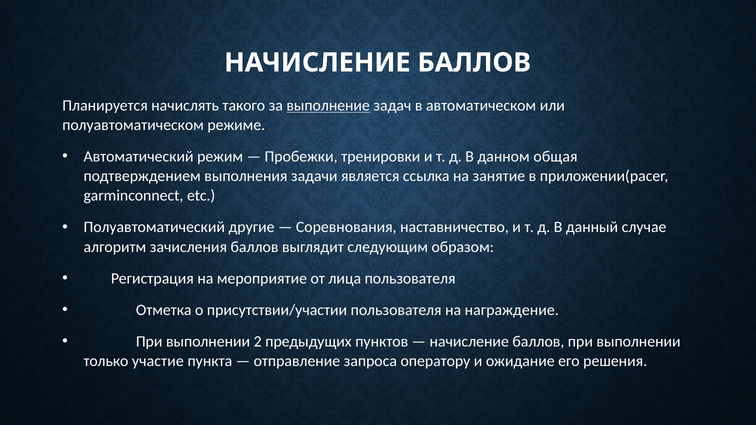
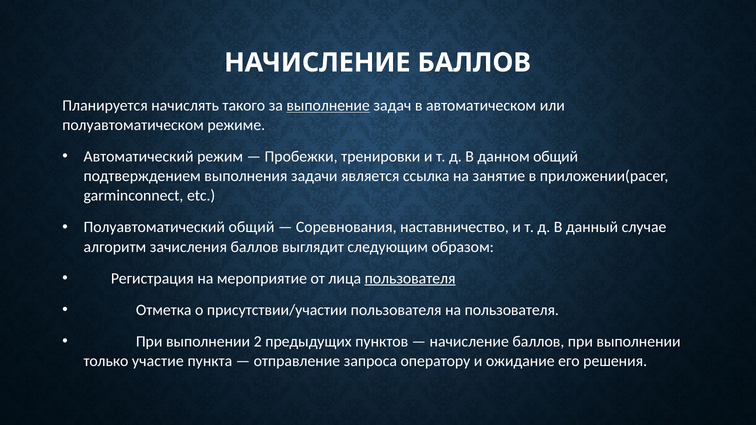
данном общая: общая -> общий
Полуавтоматический другие: другие -> общий
пользователя at (410, 279) underline: none -> present
на награждение: награждение -> пользователя
